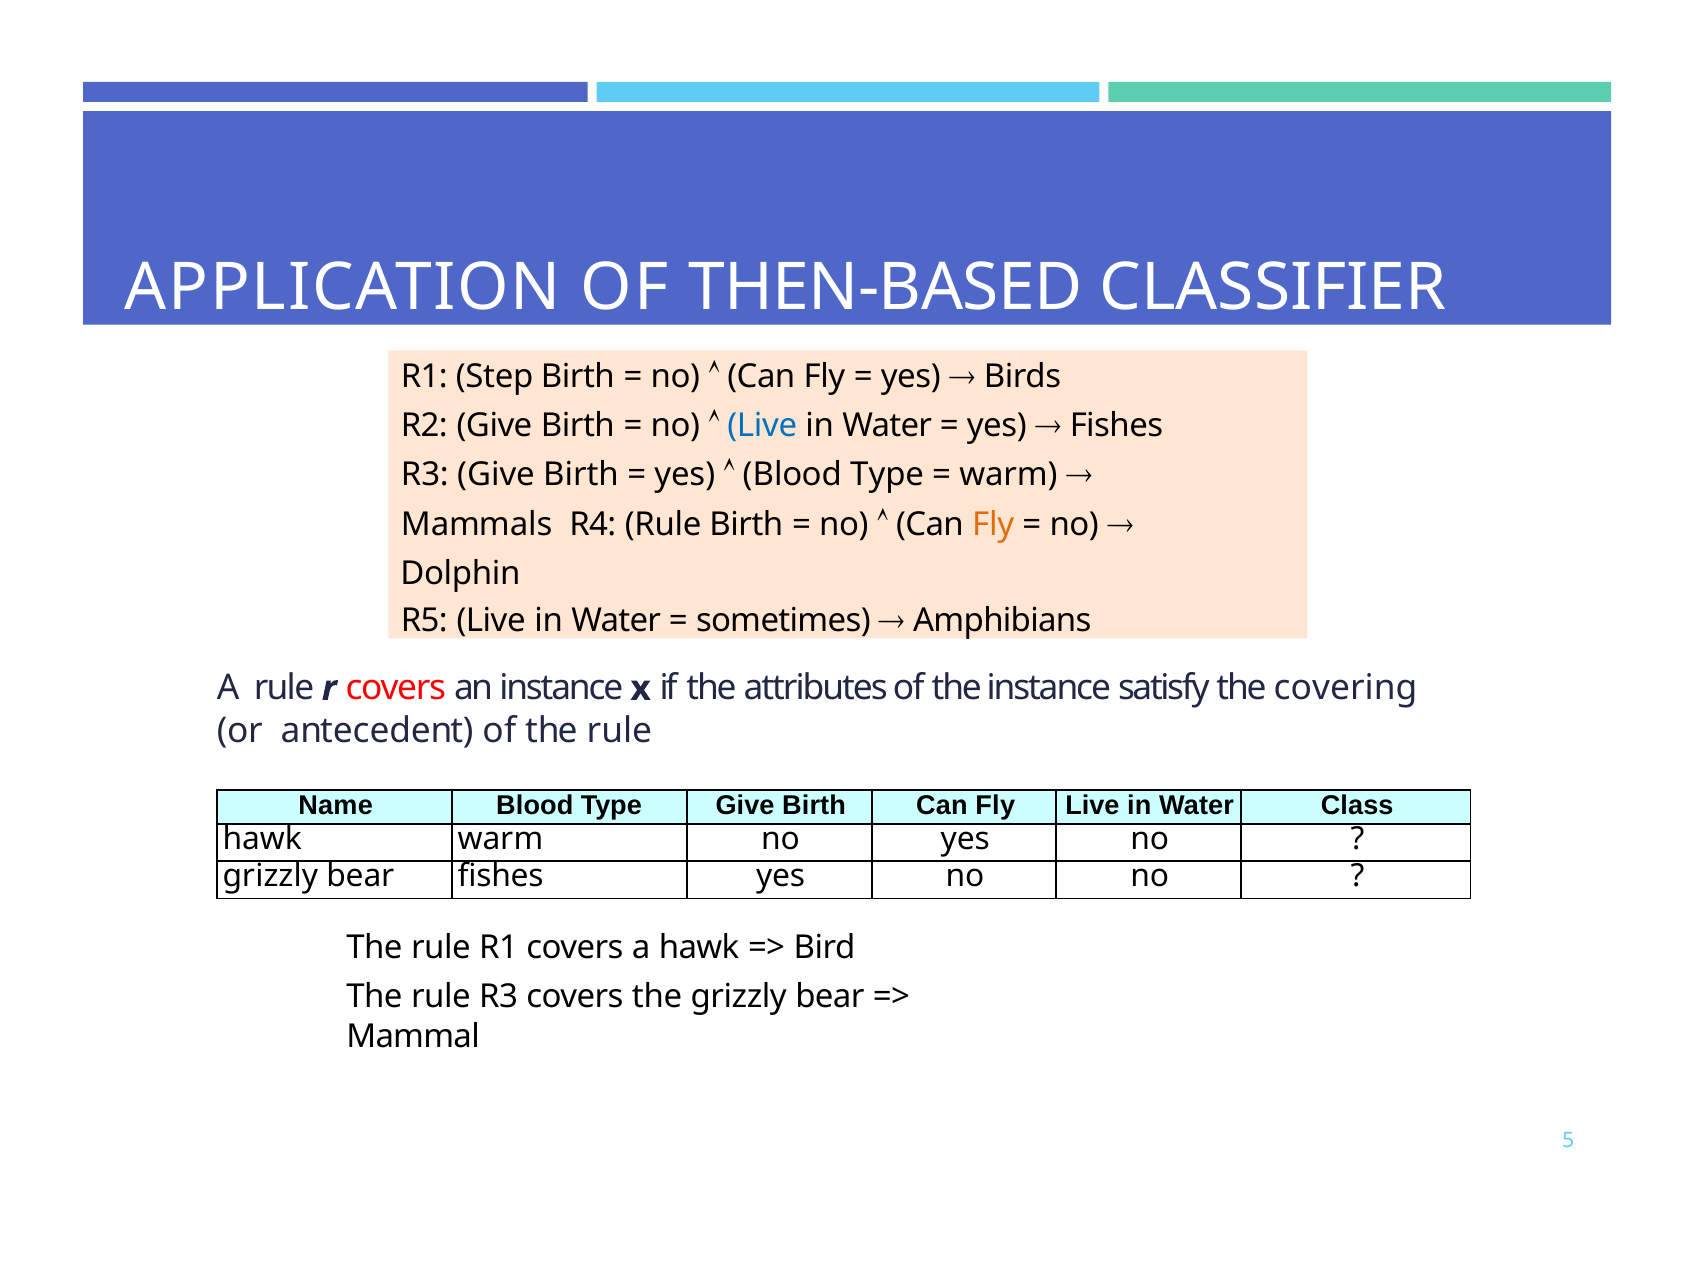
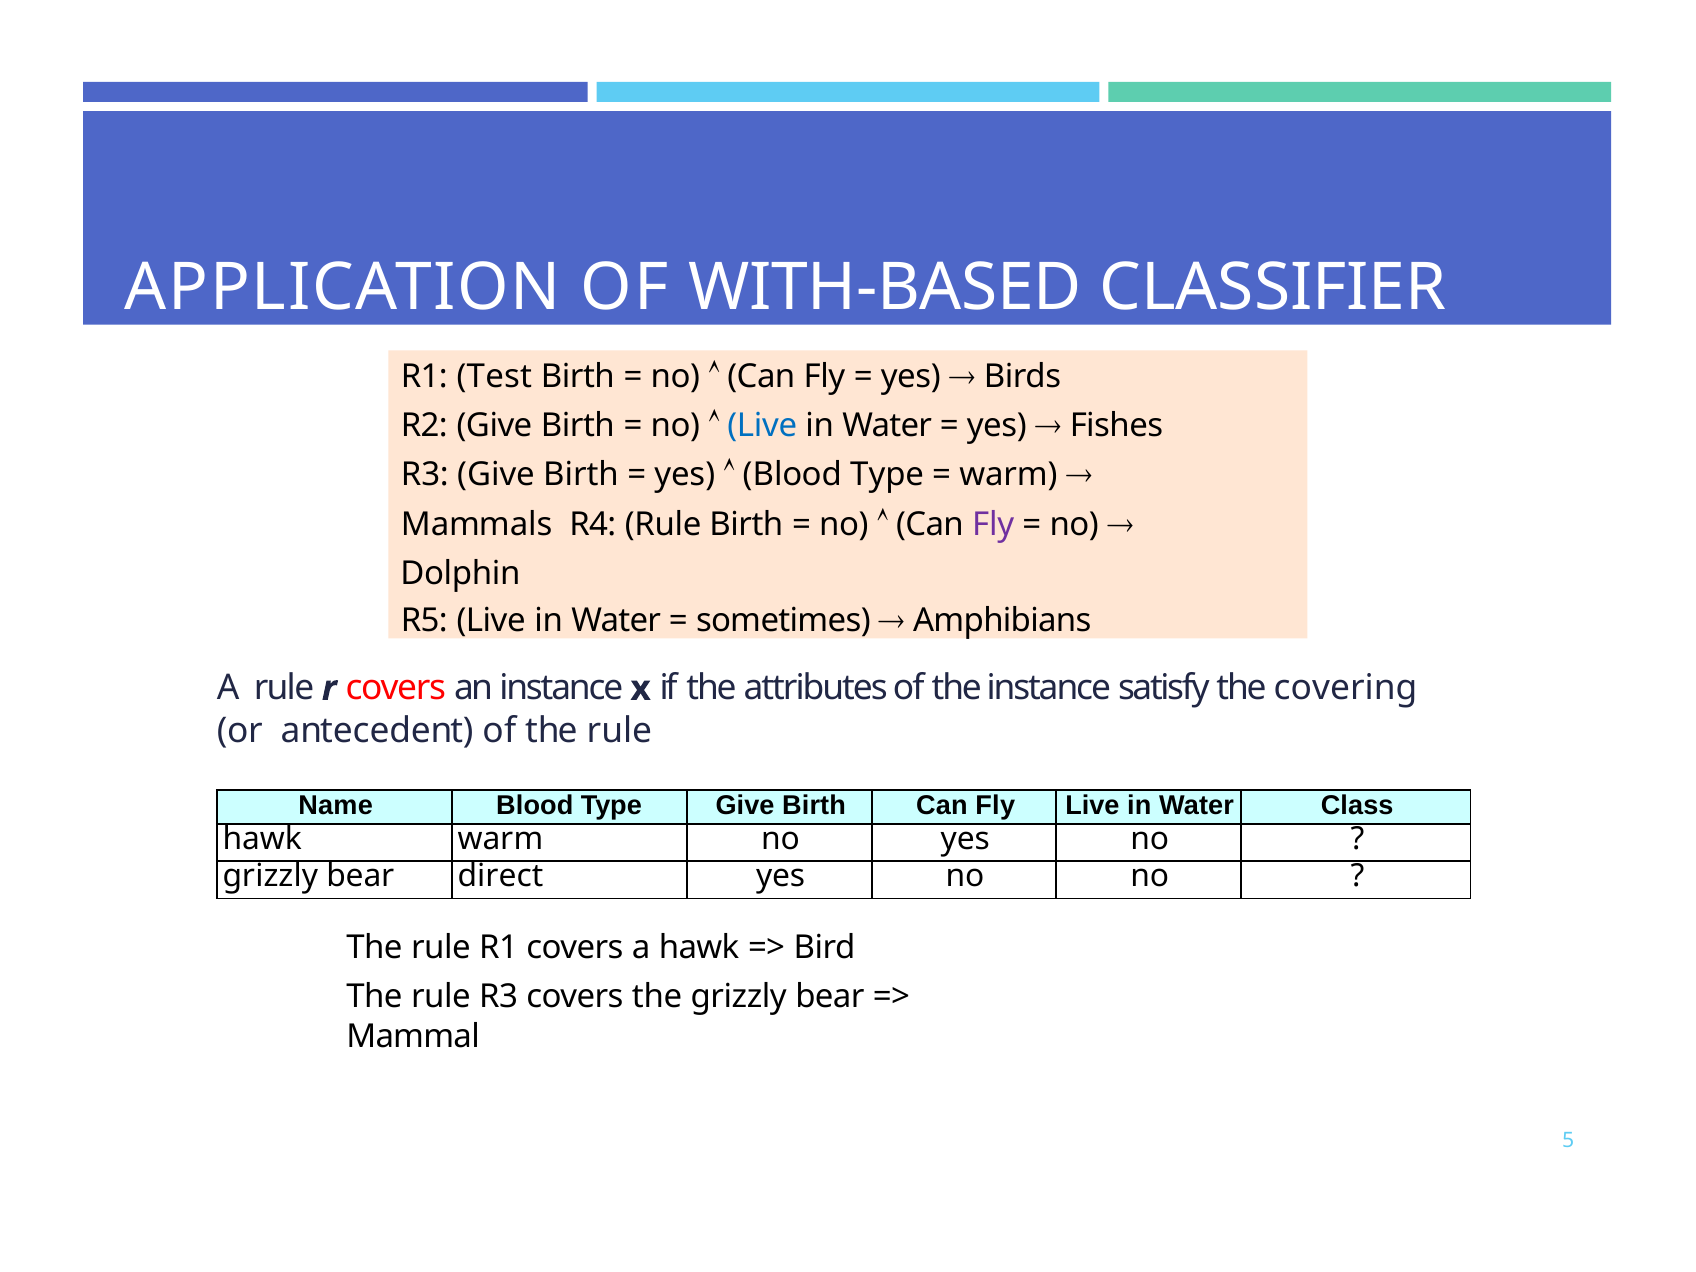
THEN-BASED: THEN-BASED -> WITH-BASED
Step: Step -> Test
Fly at (993, 524) colour: orange -> purple
bear fishes: fishes -> direct
